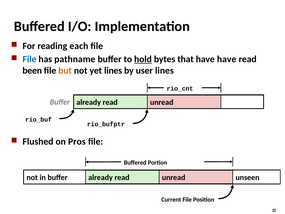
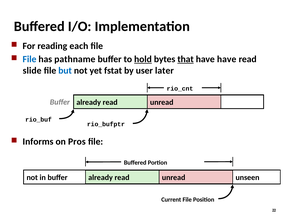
that underline: none -> present
been: been -> slide
but colour: orange -> blue
yet lines: lines -> fstat
user lines: lines -> later
Flushed: Flushed -> Informs
